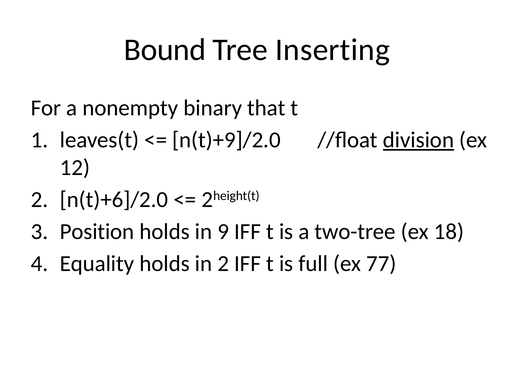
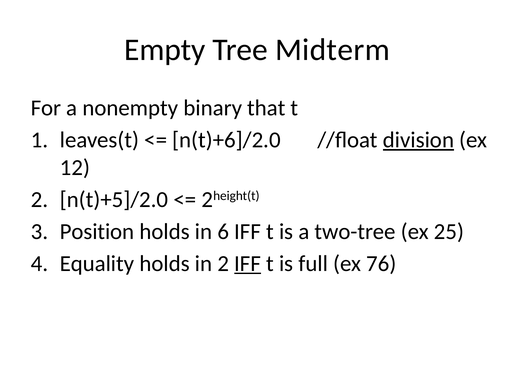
Bound: Bound -> Empty
Inserting: Inserting -> Midterm
n(t)+9]/2.0: n(t)+9]/2.0 -> n(t)+6]/2.0
n(t)+6]/2.0: n(t)+6]/2.0 -> n(t)+5]/2.0
9: 9 -> 6
18: 18 -> 25
IFF at (248, 264) underline: none -> present
77: 77 -> 76
